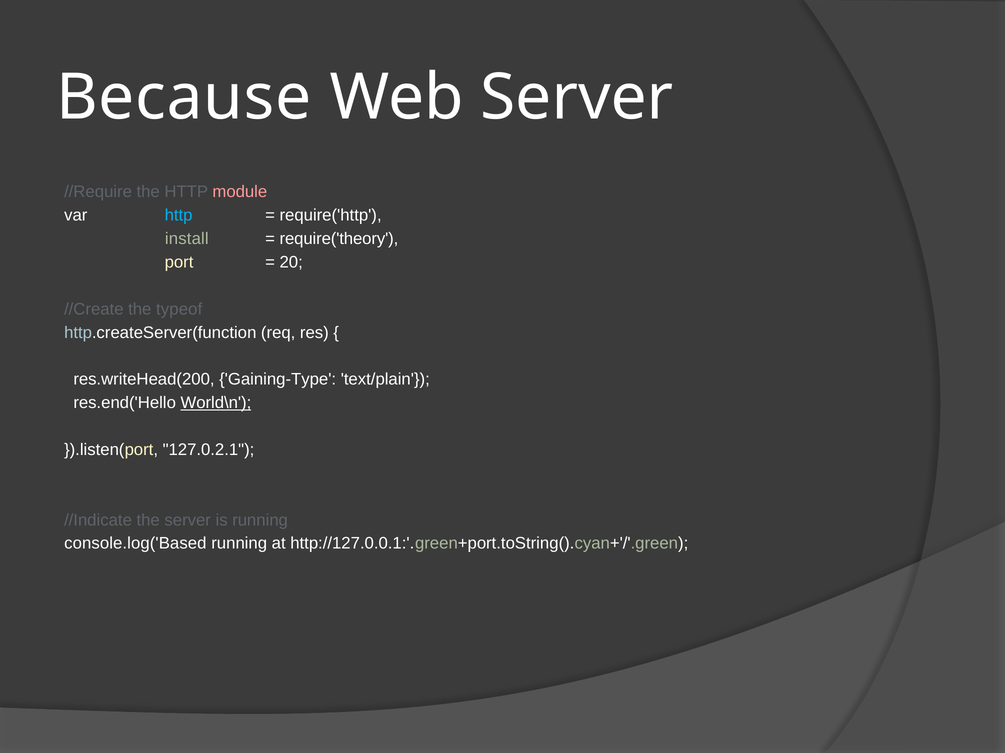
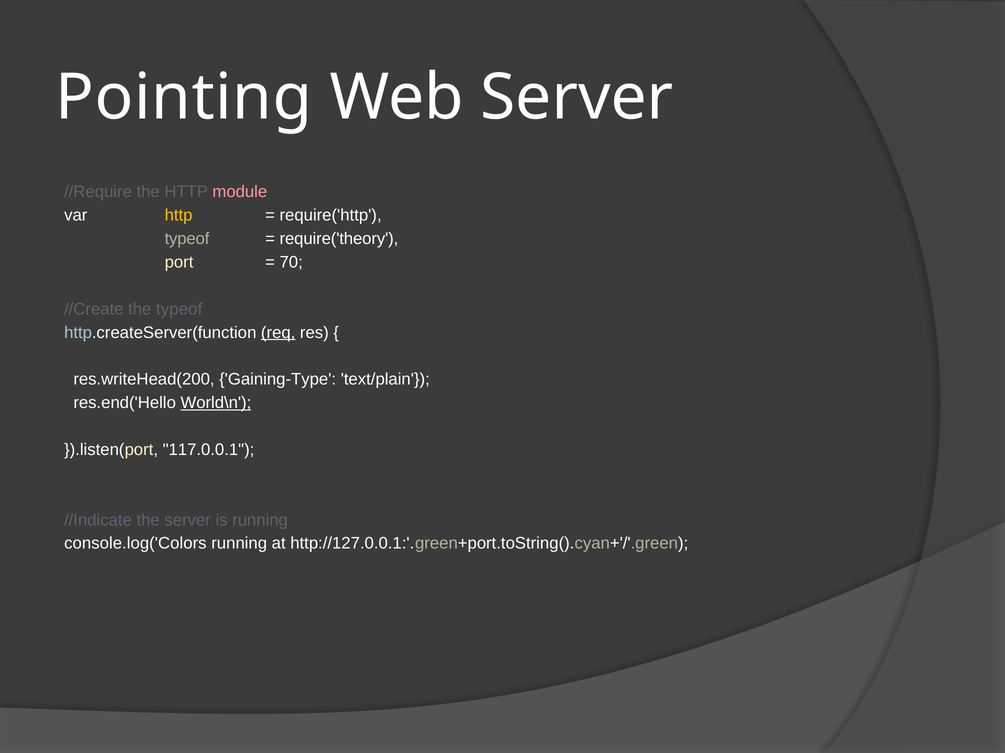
Because: Because -> Pointing
http at (179, 215) colour: light blue -> yellow
install at (187, 239): install -> typeof
20: 20 -> 70
req underline: none -> present
127.0.2.1: 127.0.2.1 -> 117.0.0.1
console.log('Based: console.log('Based -> console.log('Colors
